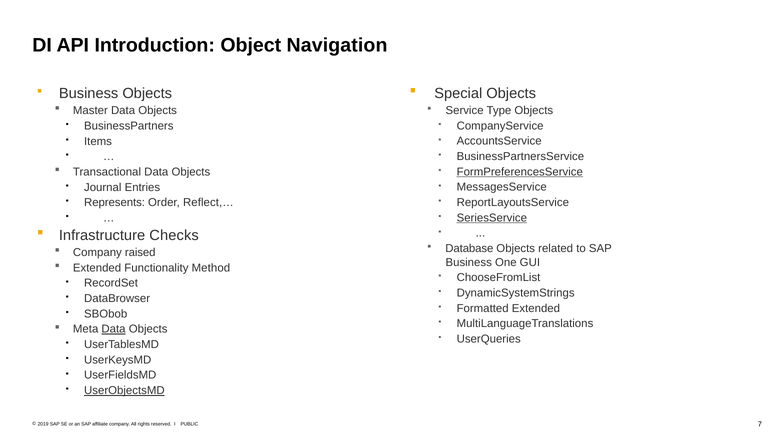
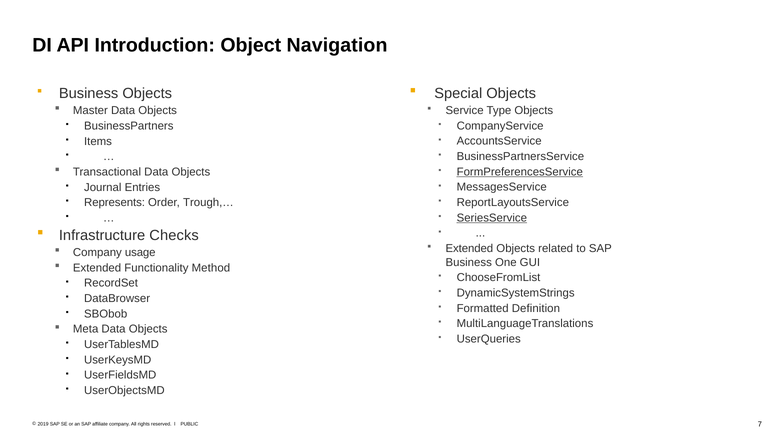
Reflect,…: Reflect,… -> Trough,…
Database at (469, 248): Database -> Extended
raised: raised -> usage
Formatted Extended: Extended -> Definition
Data at (114, 329) underline: present -> none
UserObjectsMD underline: present -> none
